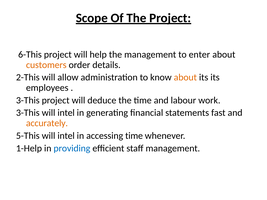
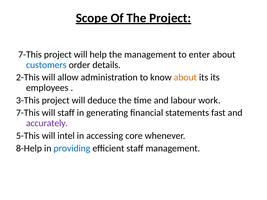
6-This at (30, 55): 6-This -> 7-This
customers colour: orange -> blue
3-This at (28, 113): 3-This -> 7-This
intel at (66, 113): intel -> staff
accurately colour: orange -> purple
accessing time: time -> core
1-Help: 1-Help -> 8-Help
